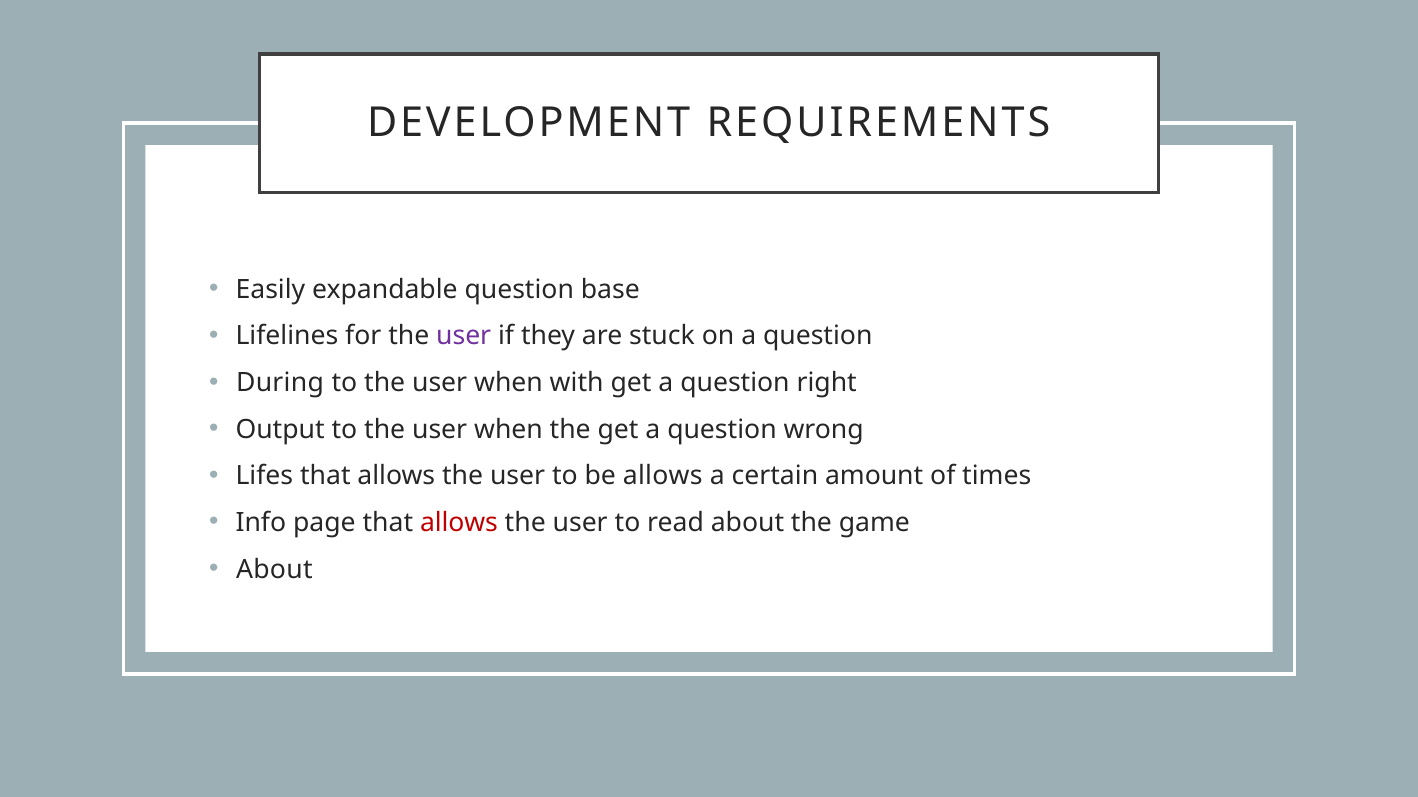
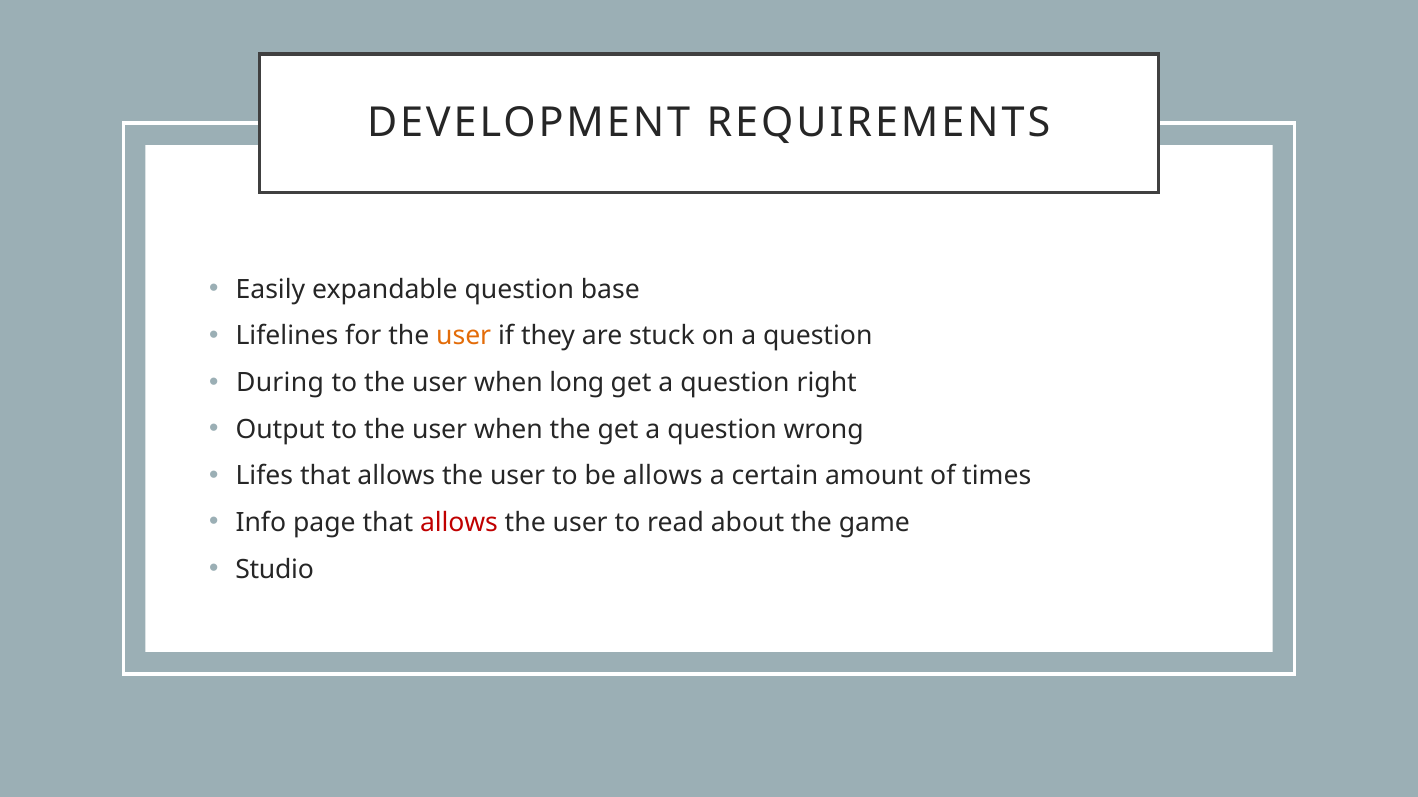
user at (464, 336) colour: purple -> orange
with: with -> long
About at (274, 570): About -> Studio
